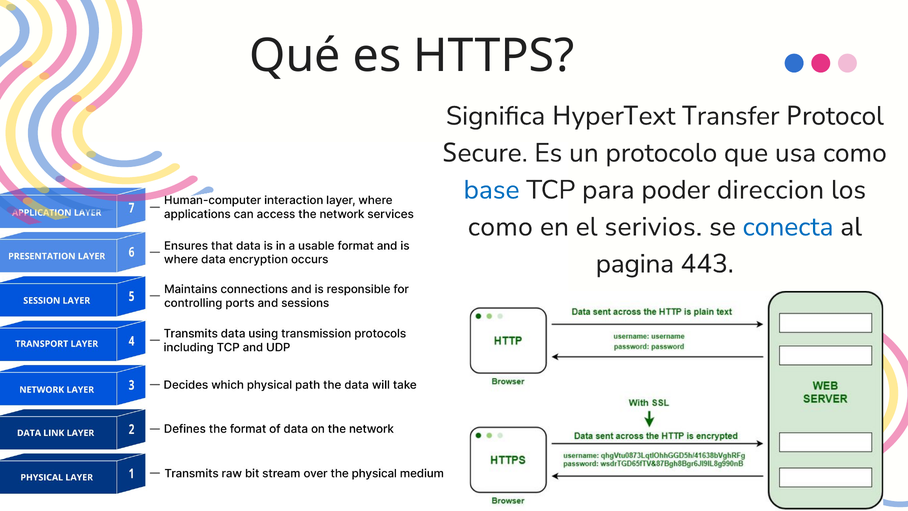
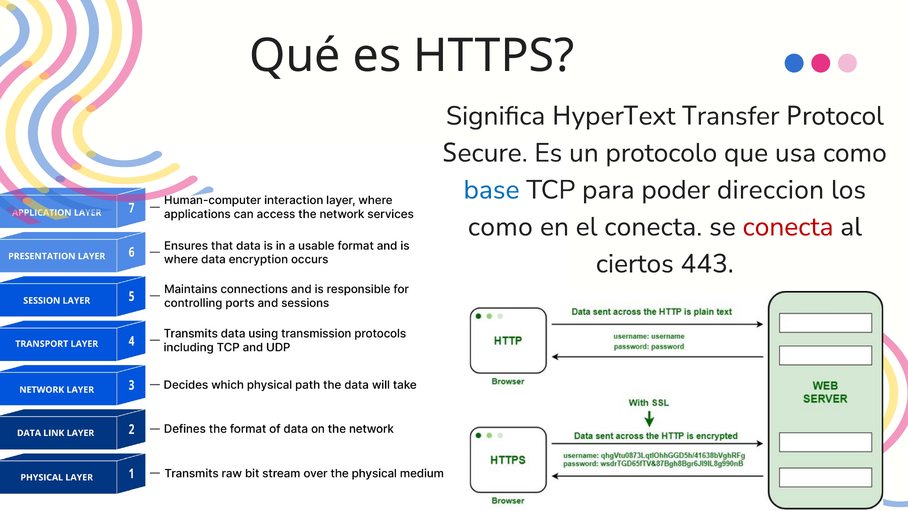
el serivios: serivios -> conecta
conecta at (788, 227) colour: blue -> red
pagina: pagina -> ciertos
